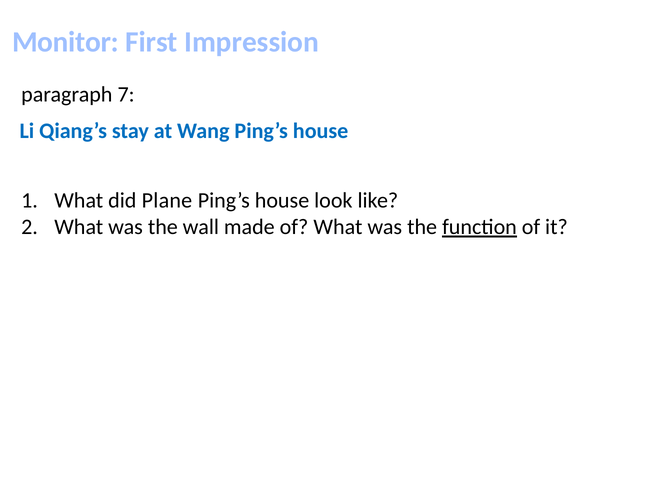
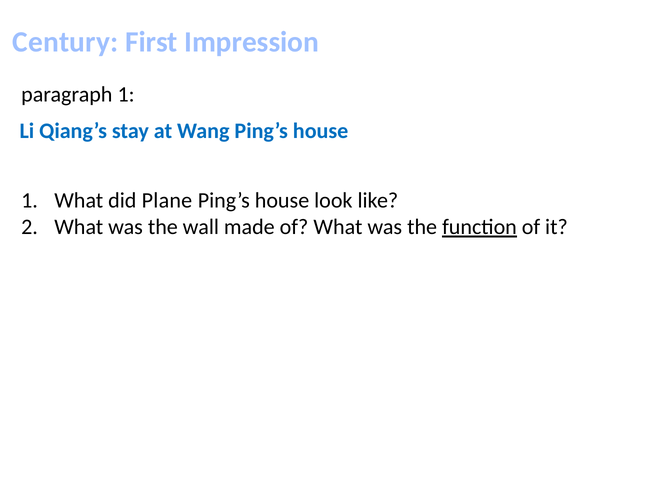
Monitor: Monitor -> Century
paragraph 7: 7 -> 1
